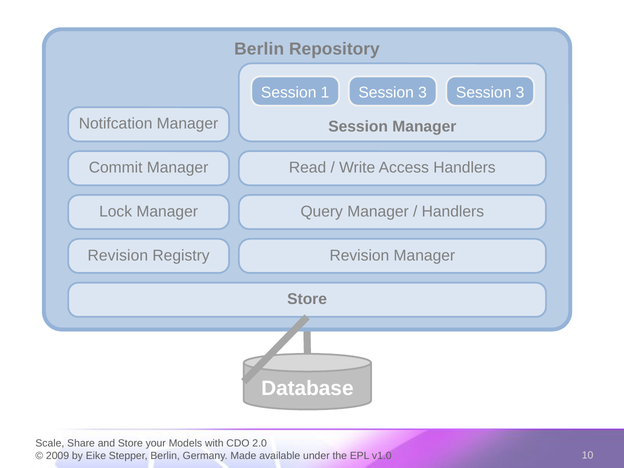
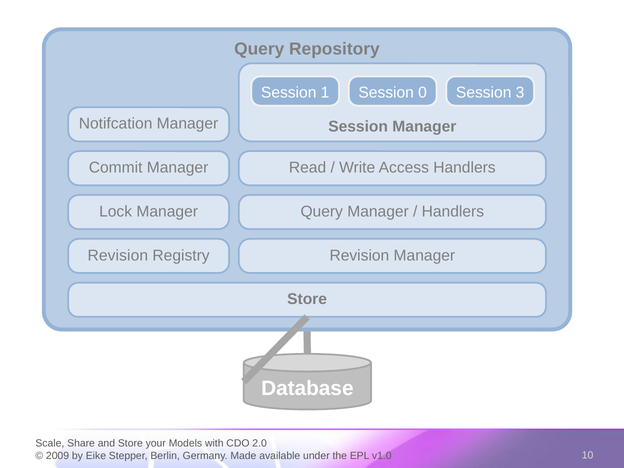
Berlin at (259, 49): Berlin -> Query
1 Session 3: 3 -> 0
